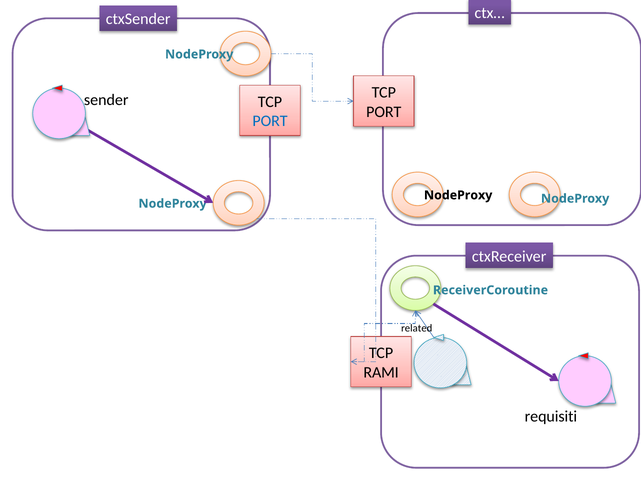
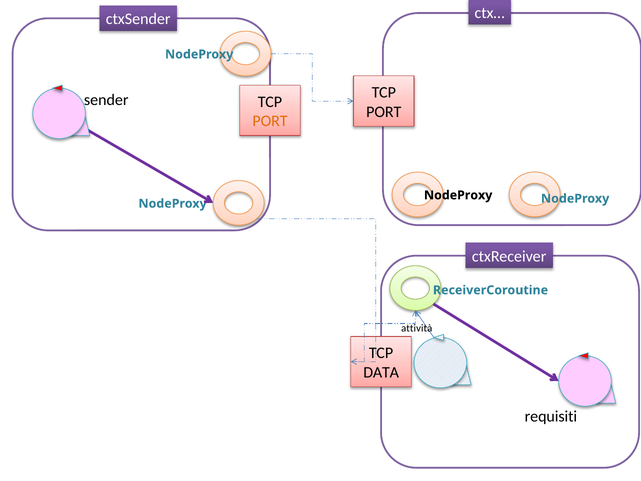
PORT at (270, 121) colour: blue -> orange
related: related -> attività
RAMI: RAMI -> DATA
